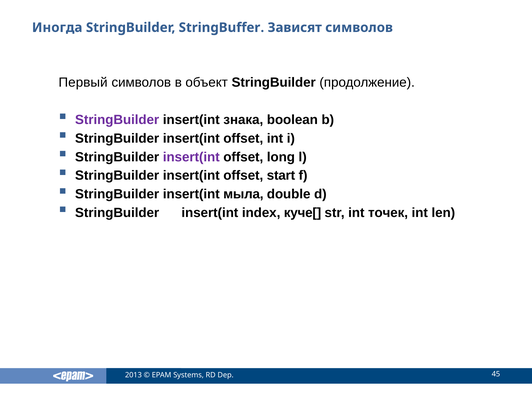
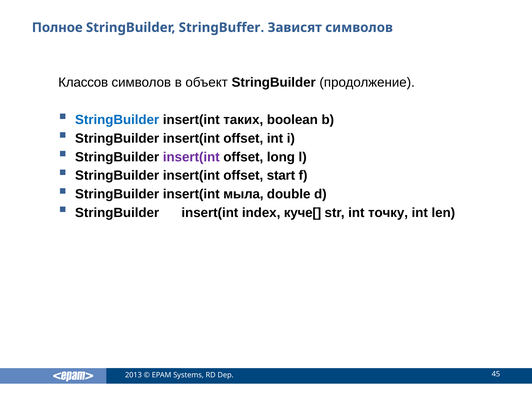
Иногда: Иногда -> Полное
Первый: Первый -> Классов
StringBuilder at (117, 120) colour: purple -> blue
знака: знака -> таких
точек: точек -> точку
